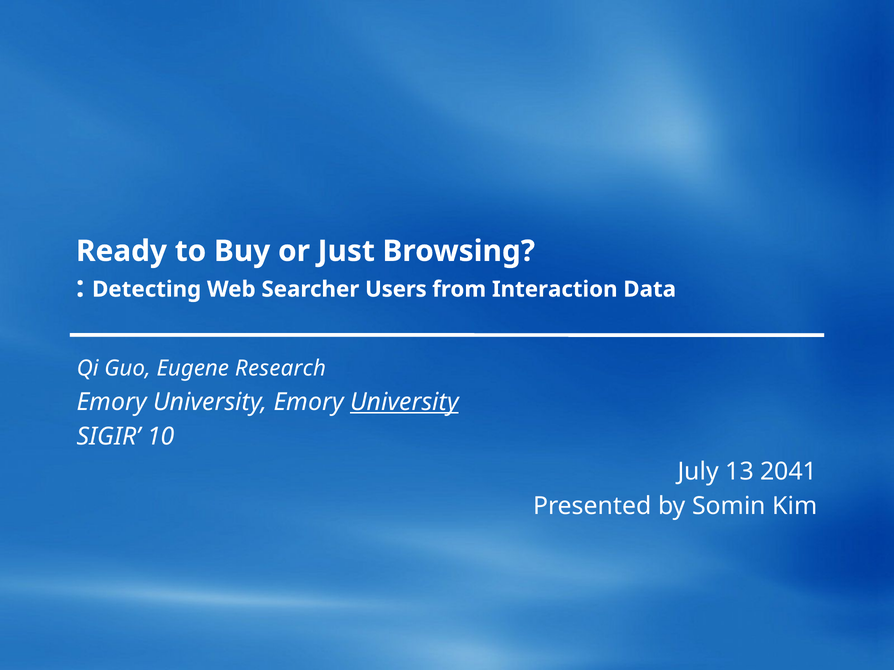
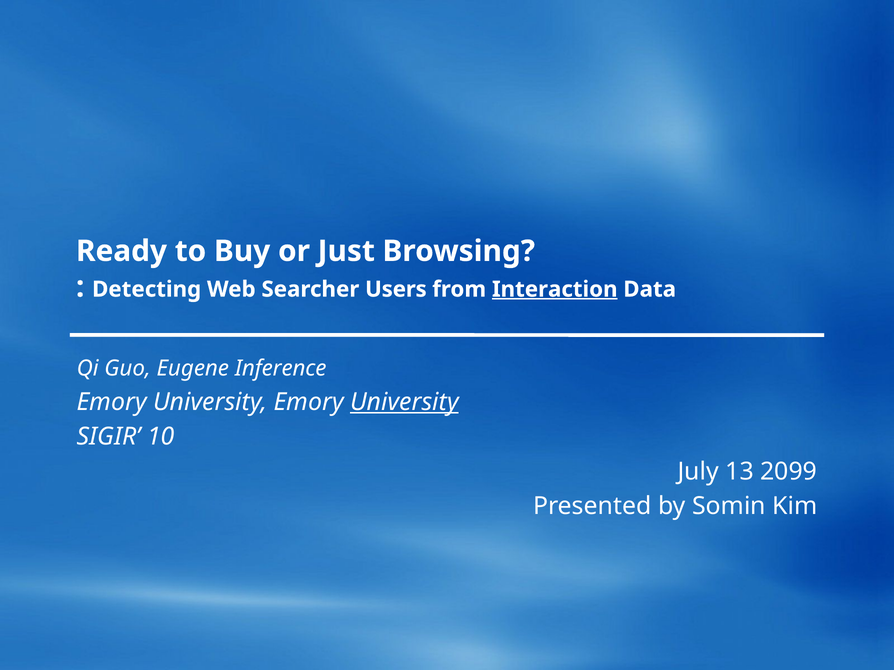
Interaction underline: none -> present
Research: Research -> Inference
2041: 2041 -> 2099
